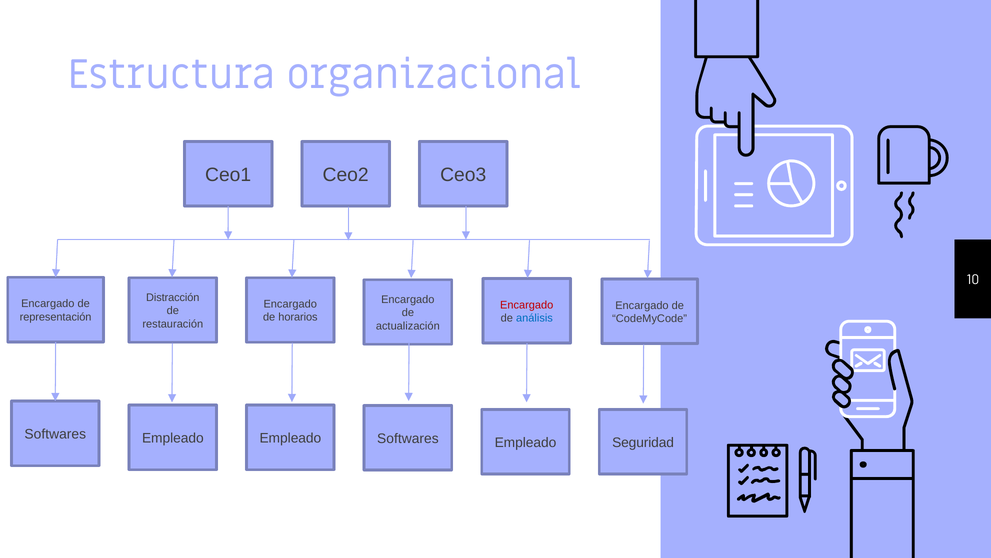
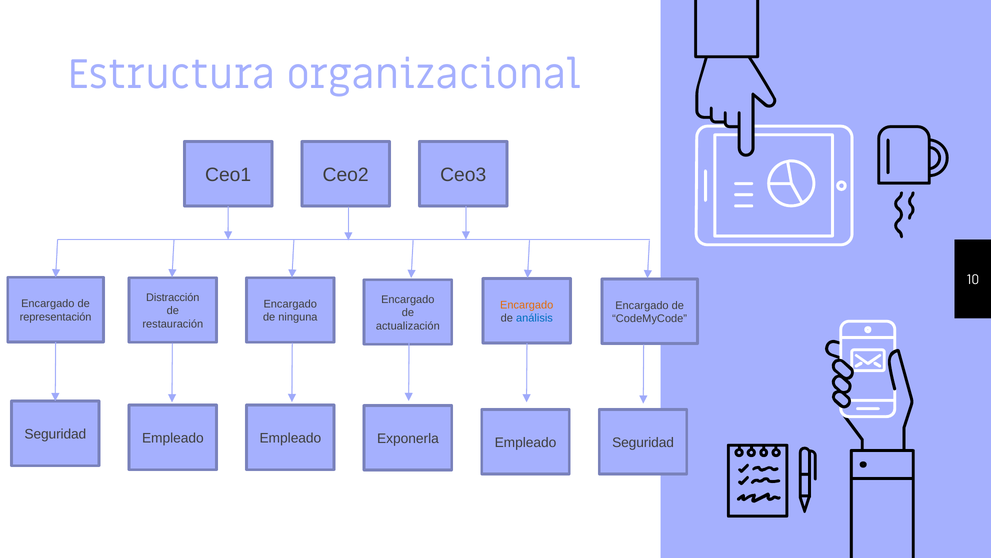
Encargado at (527, 305) colour: red -> orange
horarios: horarios -> ninguna
Softwares at (55, 434): Softwares -> Seguridad
Empleado Softwares: Softwares -> Exponerla
